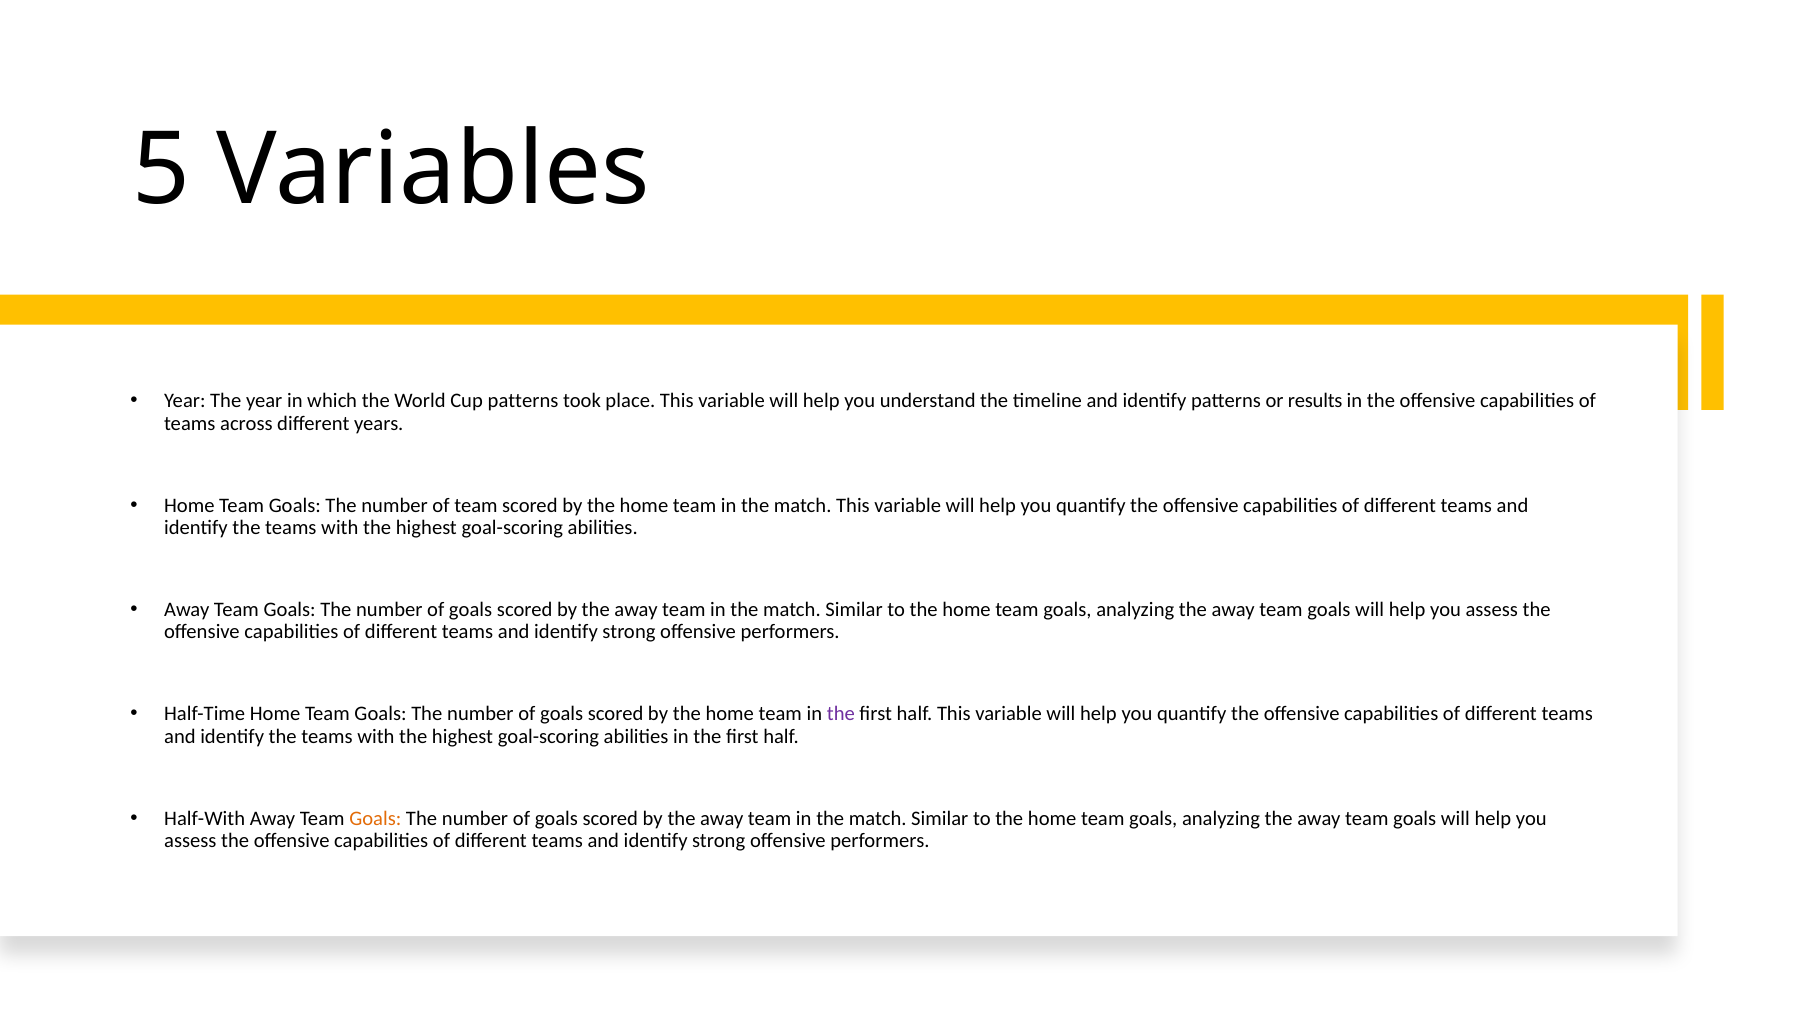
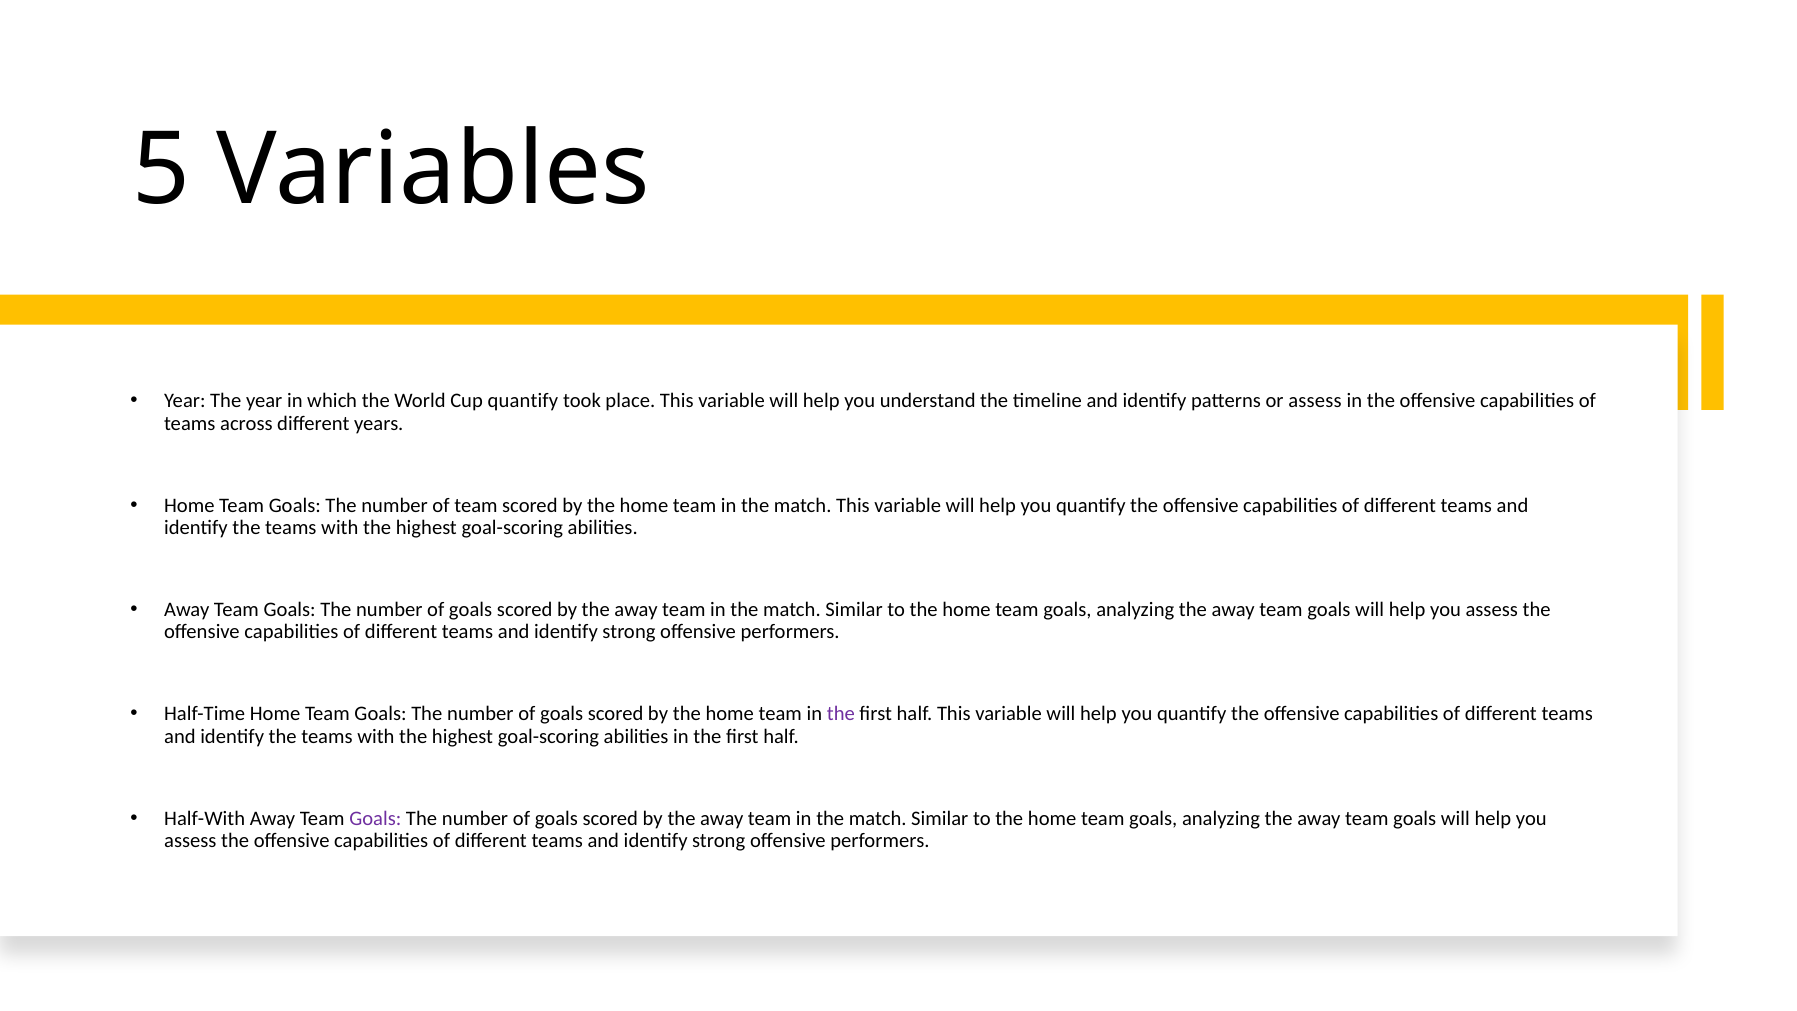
Cup patterns: patterns -> quantify
or results: results -> assess
Goals at (375, 818) colour: orange -> purple
